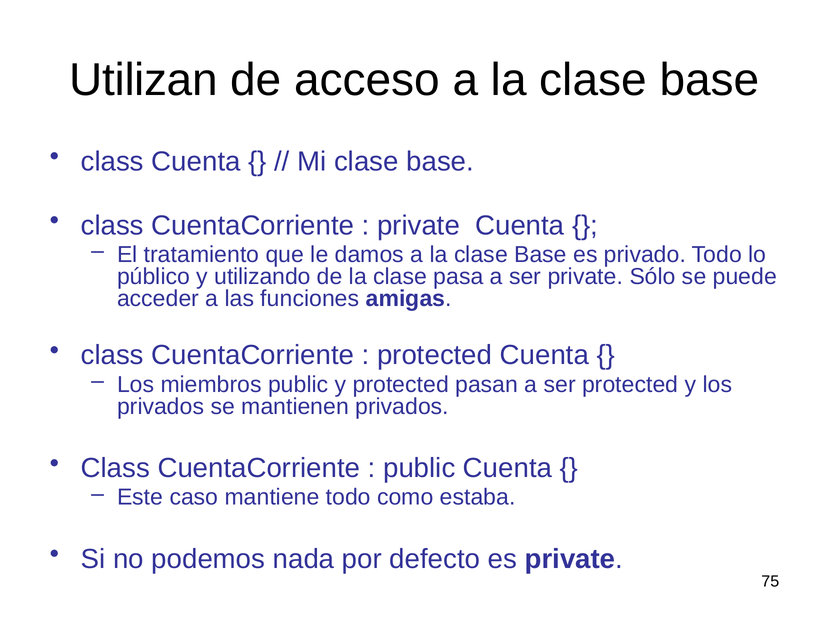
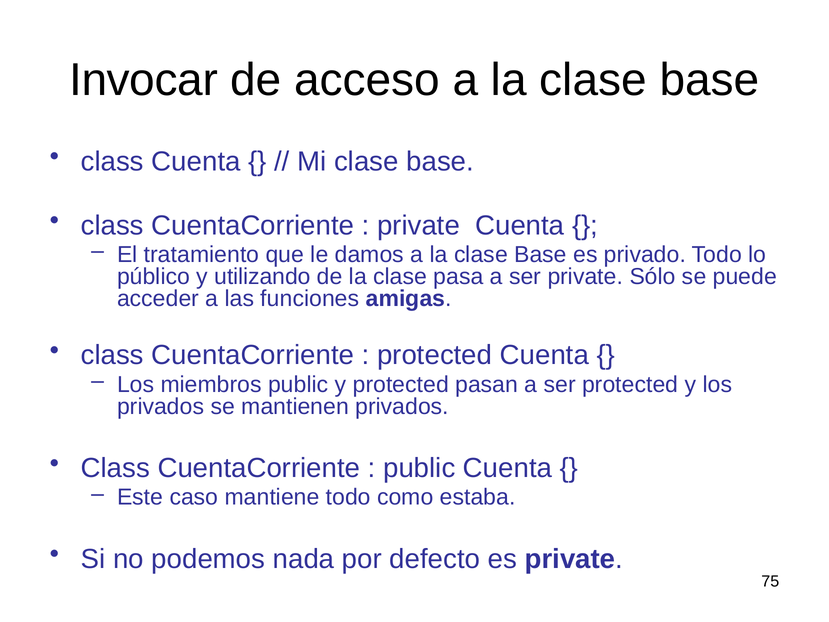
Utilizan: Utilizan -> Invocar
